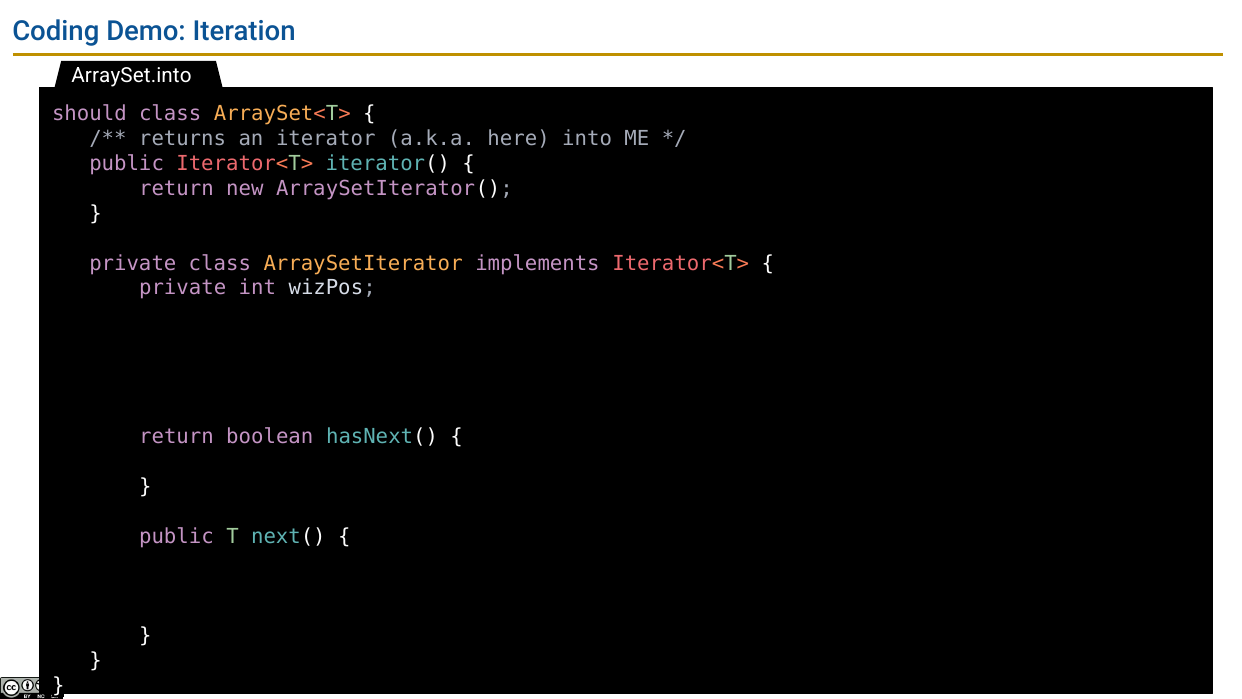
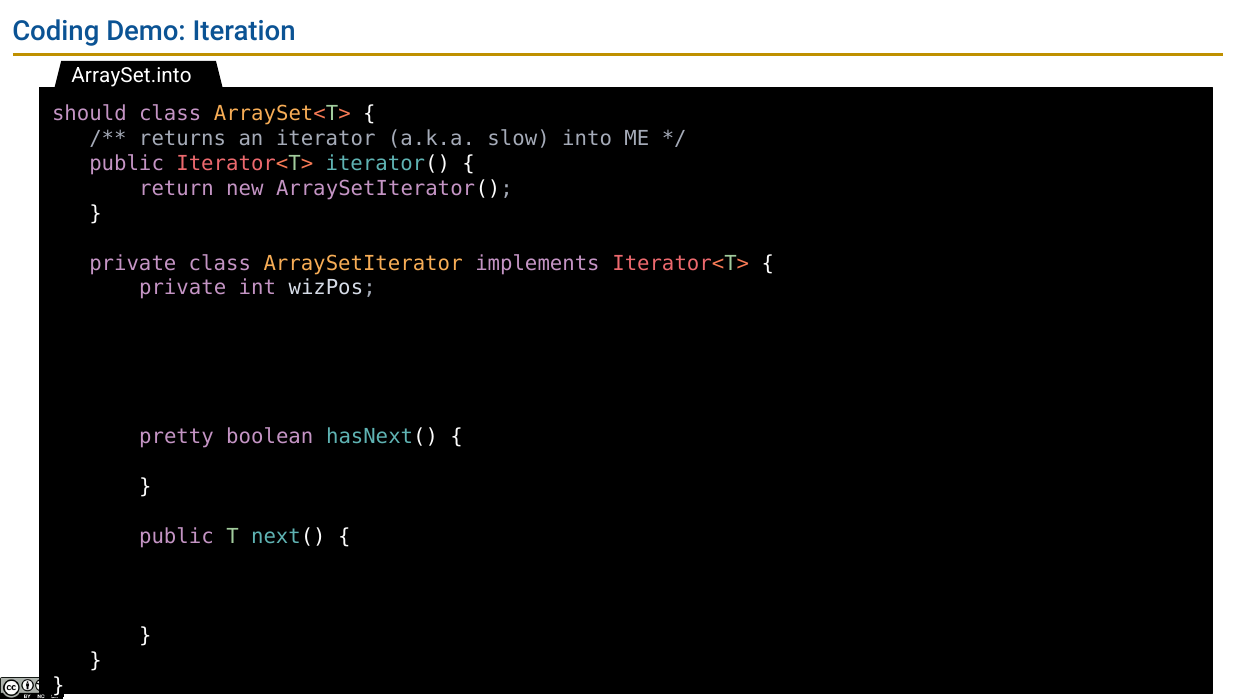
here: here -> slow
return at (177, 437): return -> pretty
